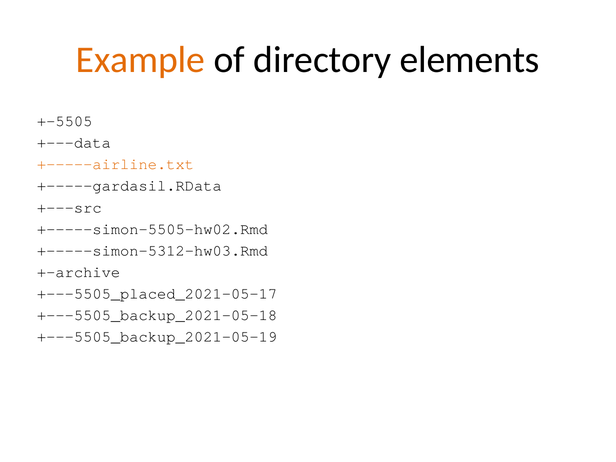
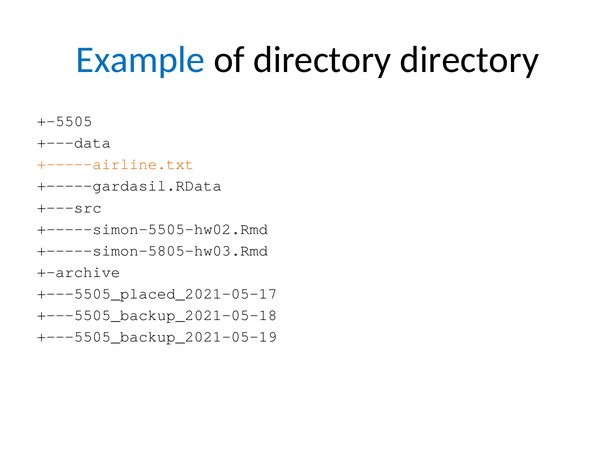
Example colour: orange -> blue
directory elements: elements -> directory
+-----simon-5312-hw03.Rmd: +-----simon-5312-hw03.Rmd -> +-----simon-5805-hw03.Rmd
